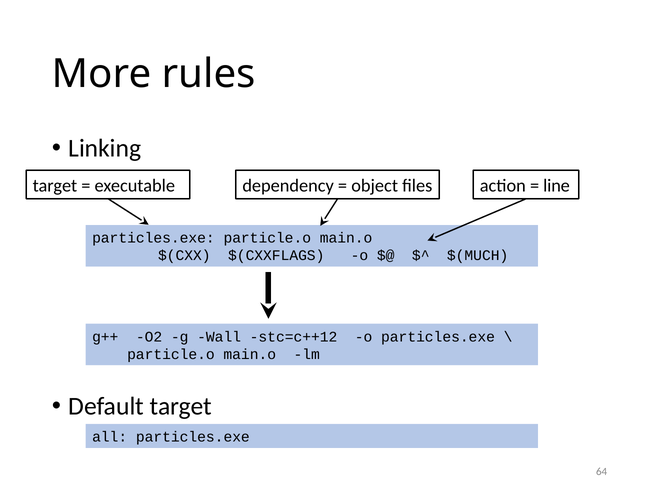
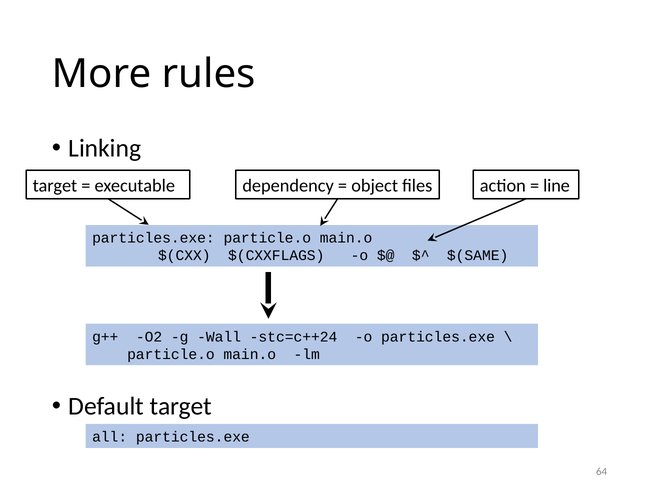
$(MUCH: $(MUCH -> $(SAME
stc=c++12: stc=c++12 -> stc=c++24
